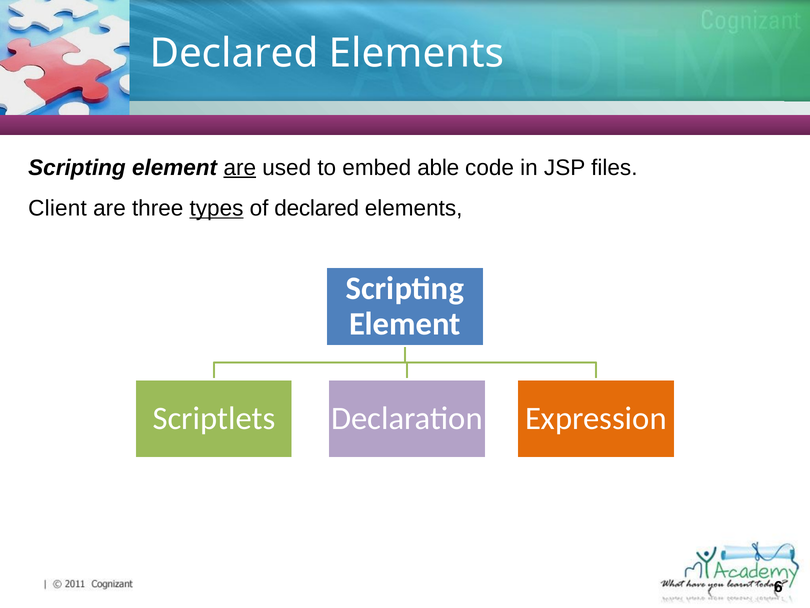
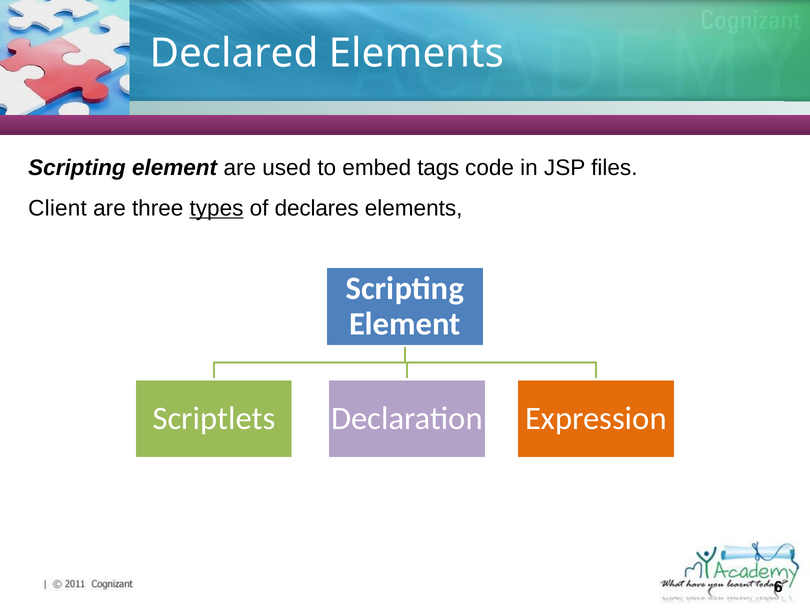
are at (240, 168) underline: present -> none
able: able -> tags
of declared: declared -> declares
